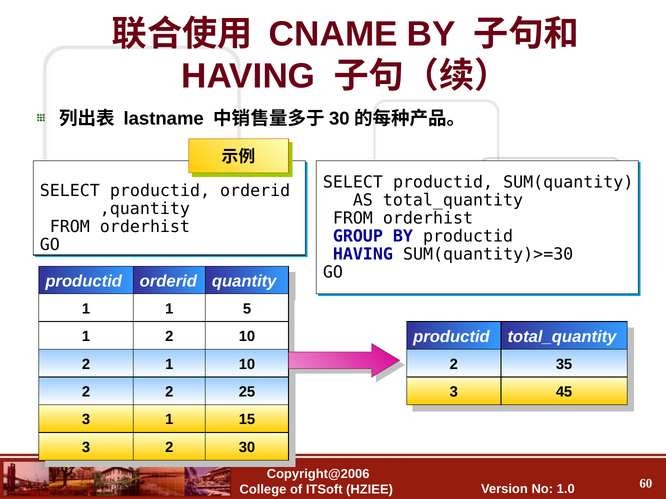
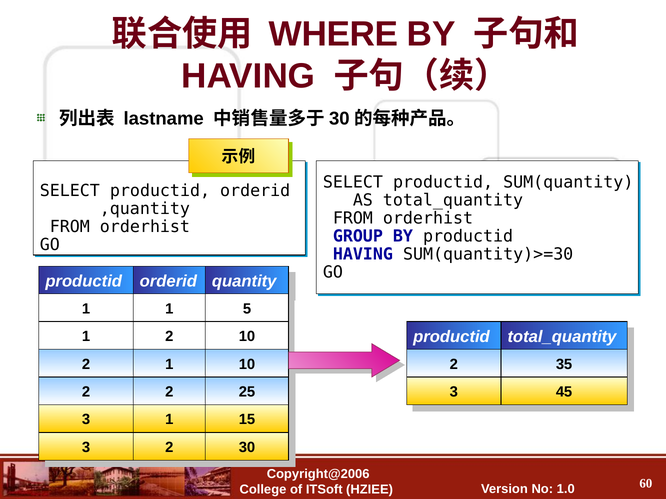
CNAME: CNAME -> WHERE
